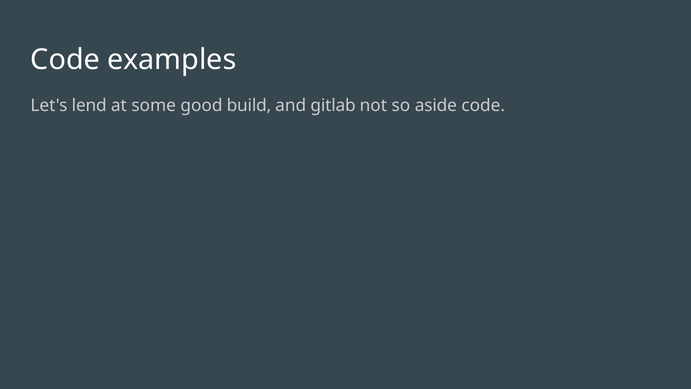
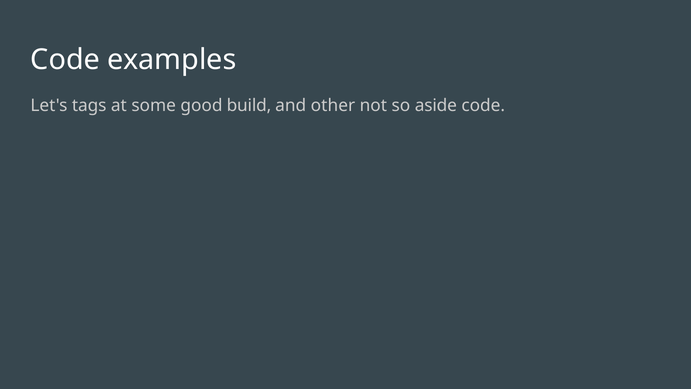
lend: lend -> tags
gitlab: gitlab -> other
